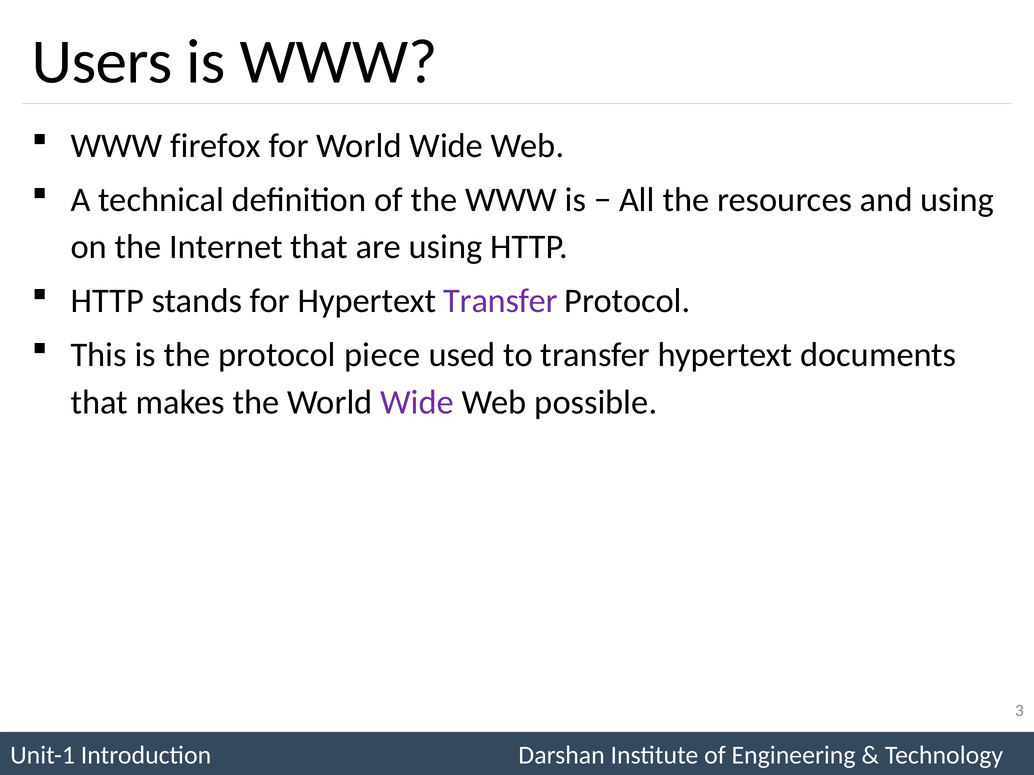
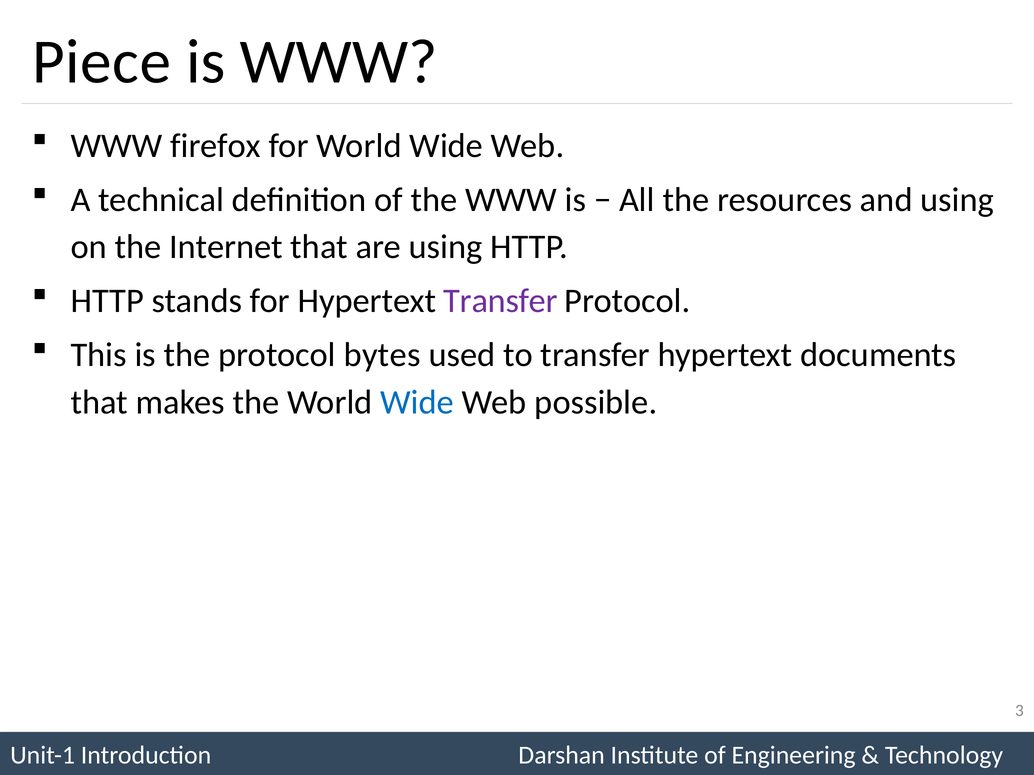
Users: Users -> Piece
piece: piece -> bytes
Wide at (417, 402) colour: purple -> blue
